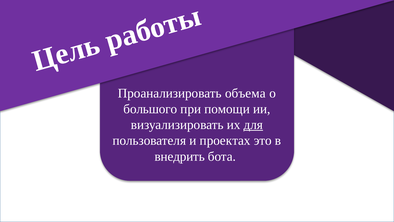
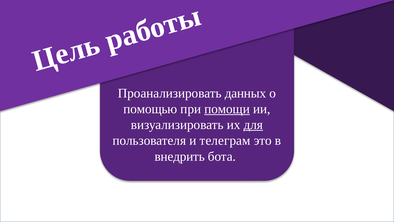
объема: объема -> данных
большого: большого -> помощью
помощи underline: none -> present
проектах: проектах -> телеграм
